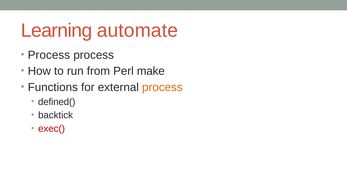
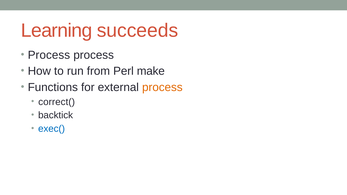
automate: automate -> succeeds
defined(: defined( -> correct(
exec( colour: red -> blue
